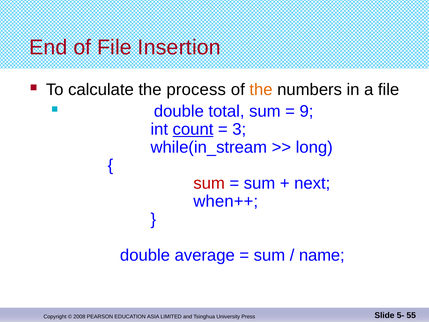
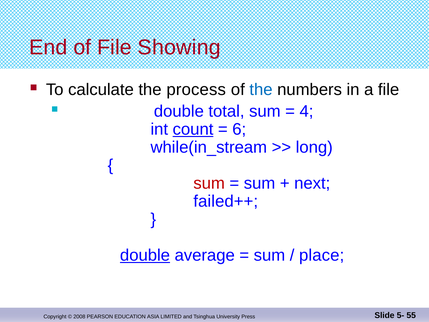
Insertion: Insertion -> Showing
the at (261, 90) colour: orange -> blue
9: 9 -> 4
3: 3 -> 6
when++: when++ -> failed++
double at (145, 255) underline: none -> present
name: name -> place
